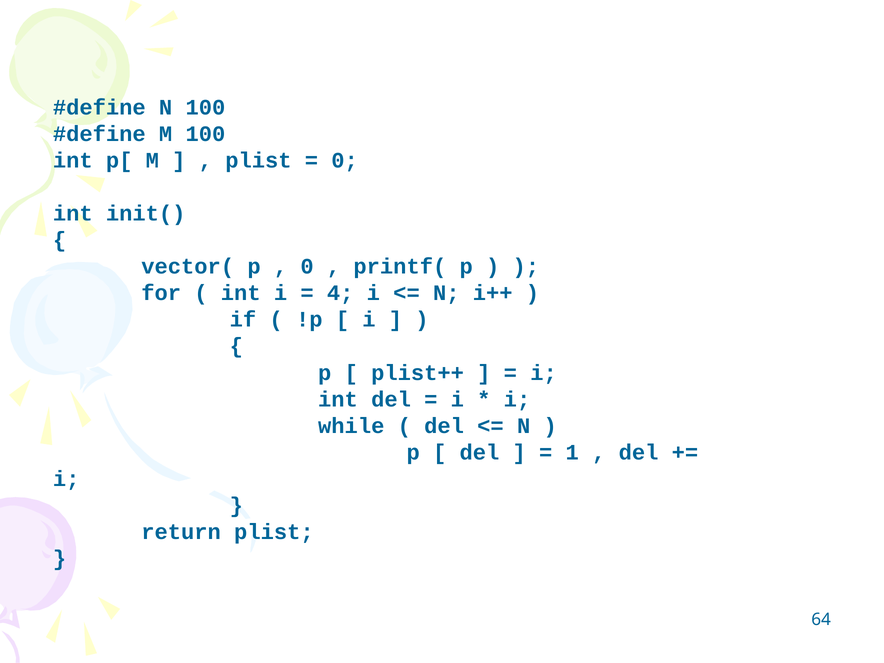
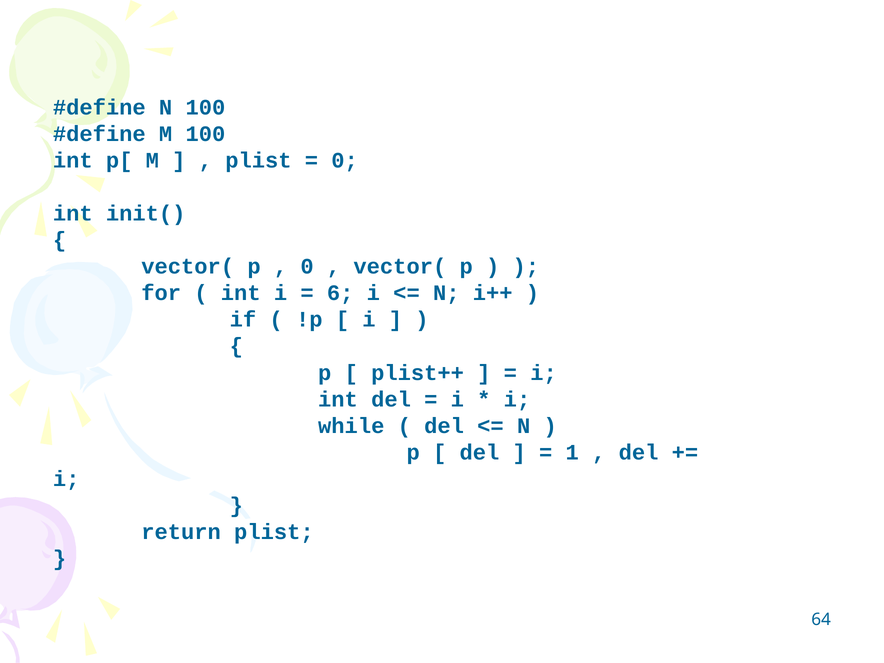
printf( at (400, 267): printf( -> vector(
4: 4 -> 6
